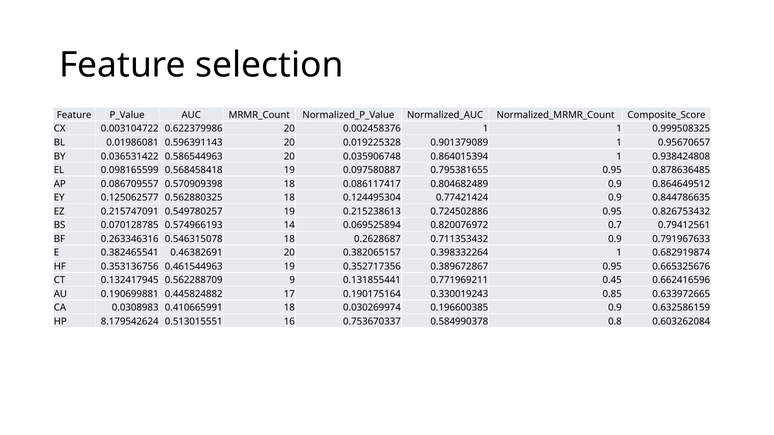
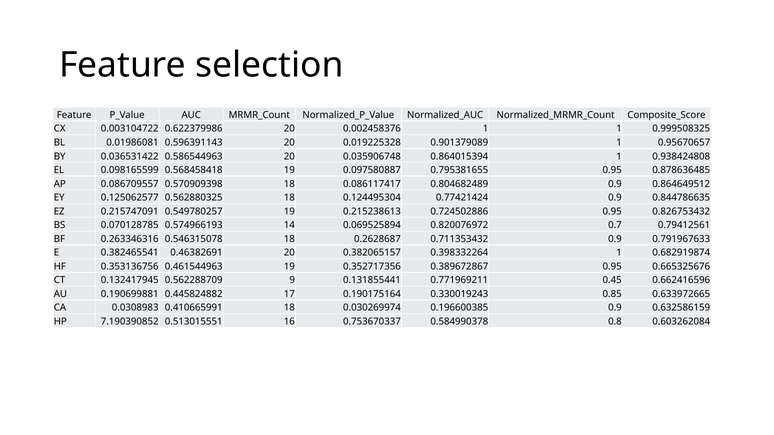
8.179542624: 8.179542624 -> 7.190390852
